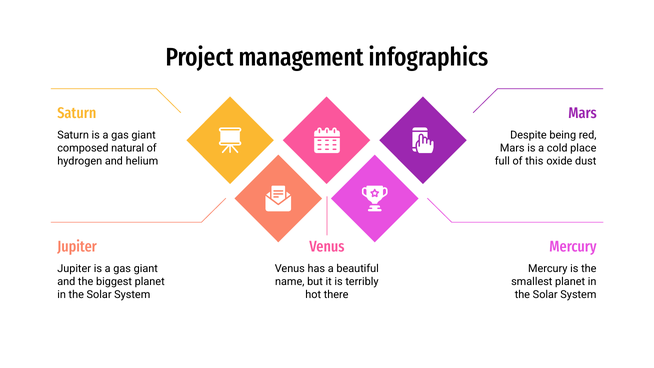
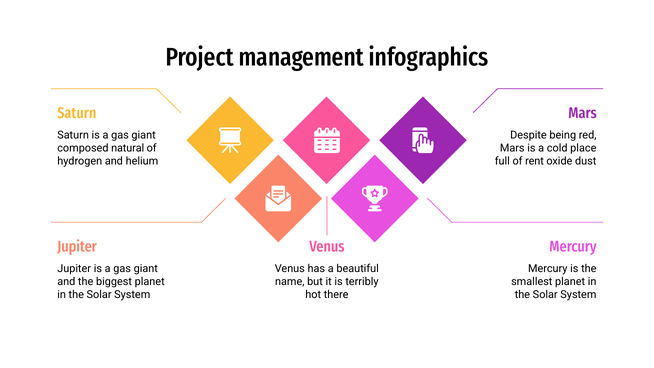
this: this -> rent
